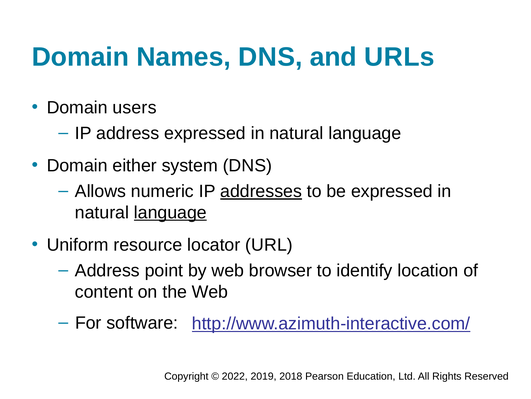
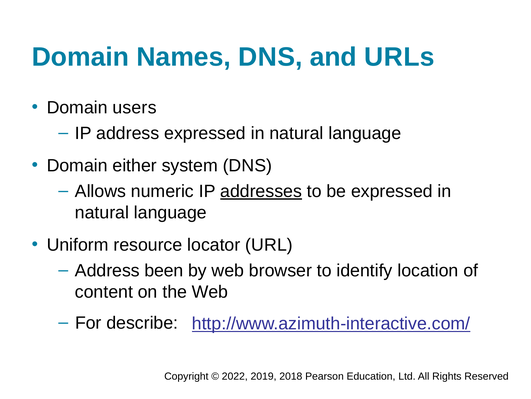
language at (170, 212) underline: present -> none
point: point -> been
software: software -> describe
